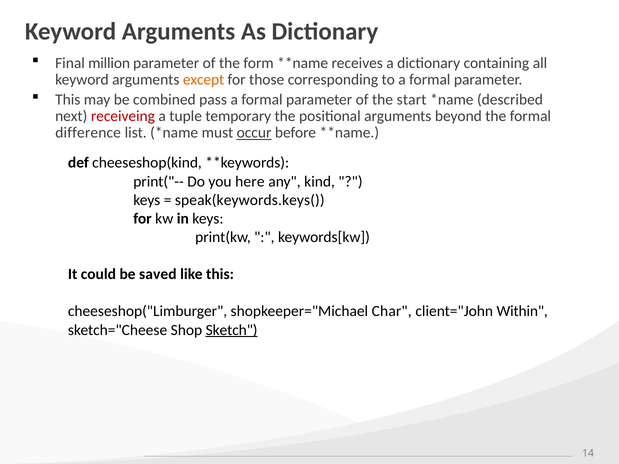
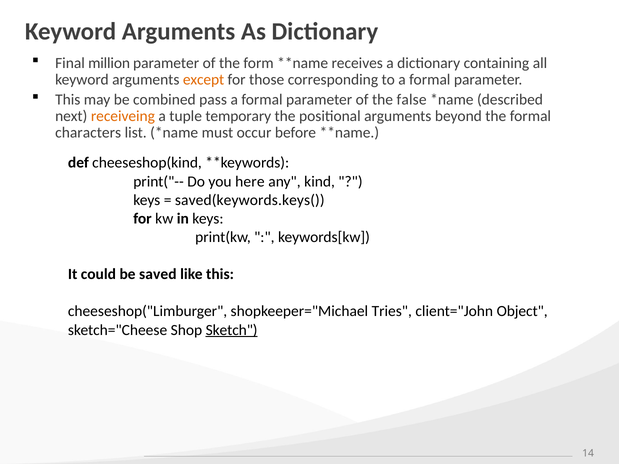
start: start -> false
receiveing colour: red -> orange
difference: difference -> characters
occur underline: present -> none
speak(keywords.keys(: speak(keywords.keys( -> saved(keywords.keys(
Char: Char -> Tries
Within: Within -> Object
